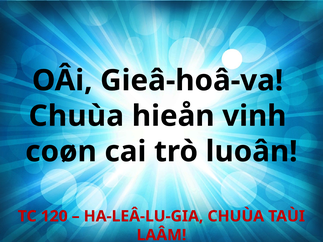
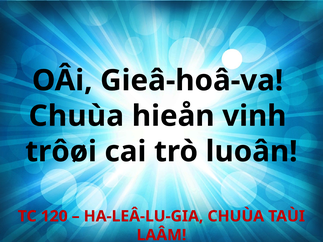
coøn: coøn -> trôøi
